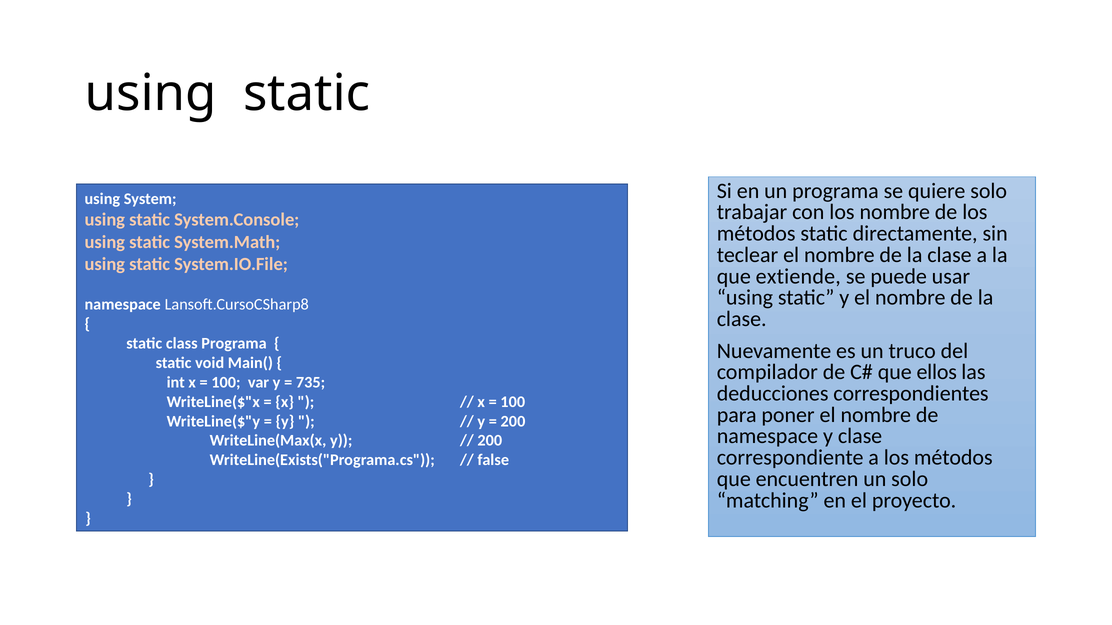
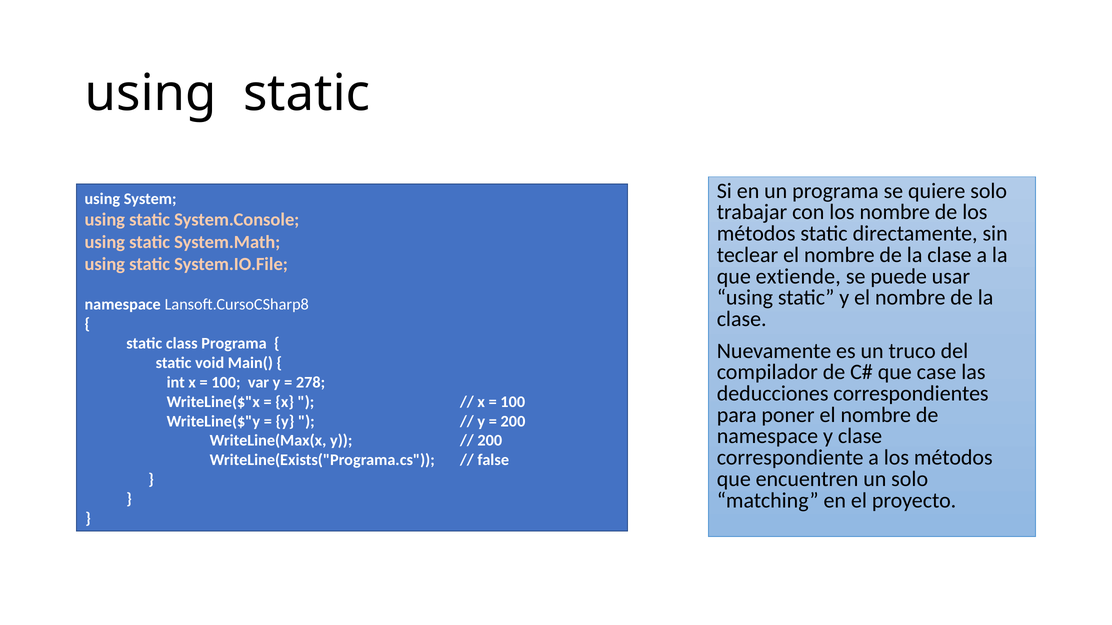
ellos: ellos -> case
735: 735 -> 278
